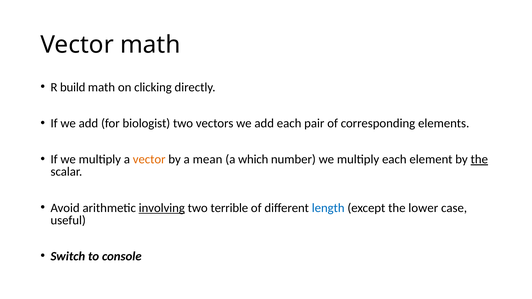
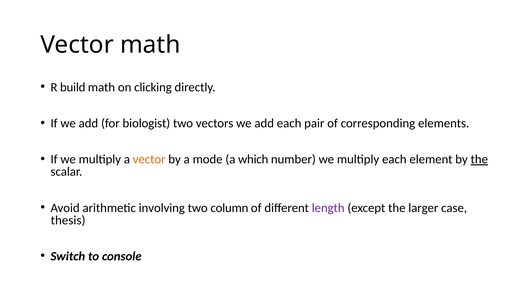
mean: mean -> mode
involving underline: present -> none
terrible: terrible -> column
length colour: blue -> purple
lower: lower -> larger
useful: useful -> thesis
